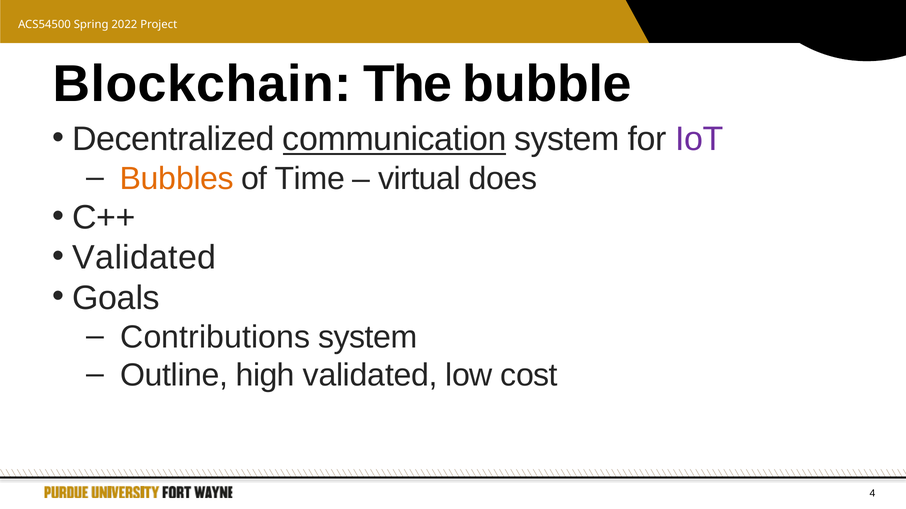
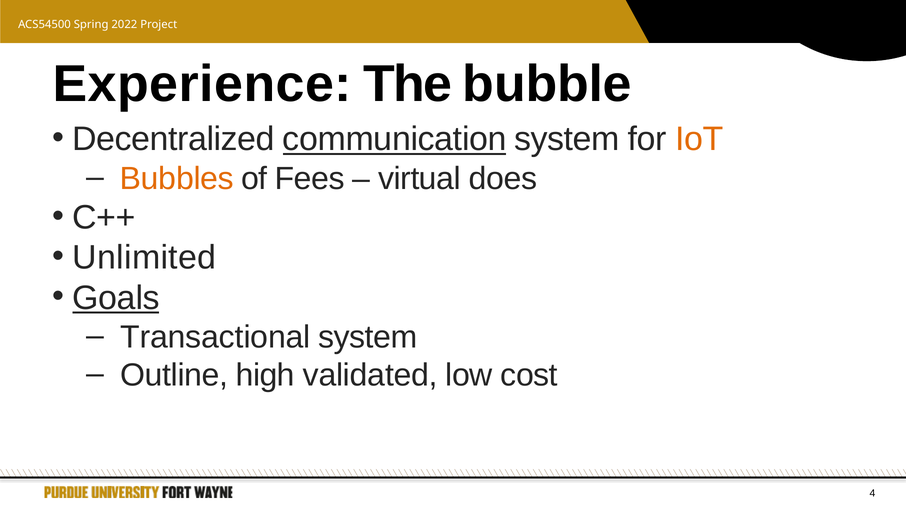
Blockchain: Blockchain -> Experience
IoT colour: purple -> orange
Time: Time -> Fees
Validated at (144, 258): Validated -> Unlimited
Goals underline: none -> present
Contributions: Contributions -> Transactional
